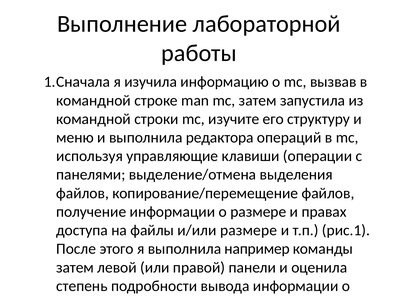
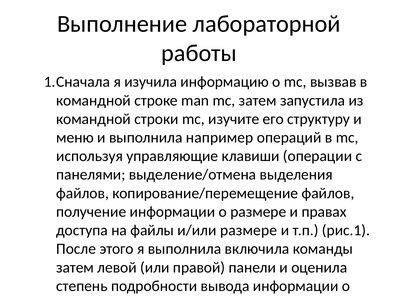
редактора: редактора -> например
например: например -> включила
